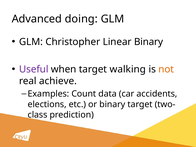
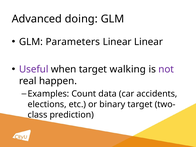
Christopher: Christopher -> Parameters
Linear Binary: Binary -> Linear
not colour: orange -> purple
achieve: achieve -> happen
